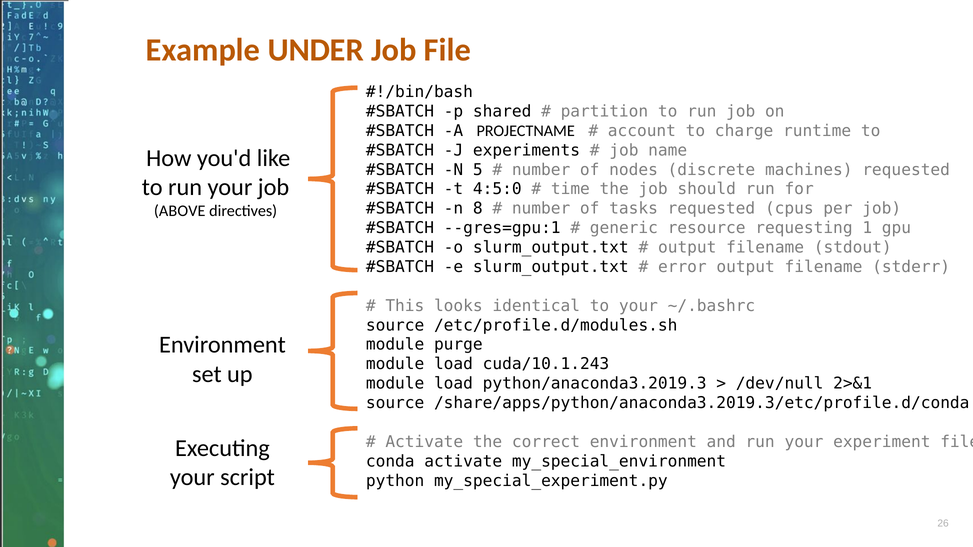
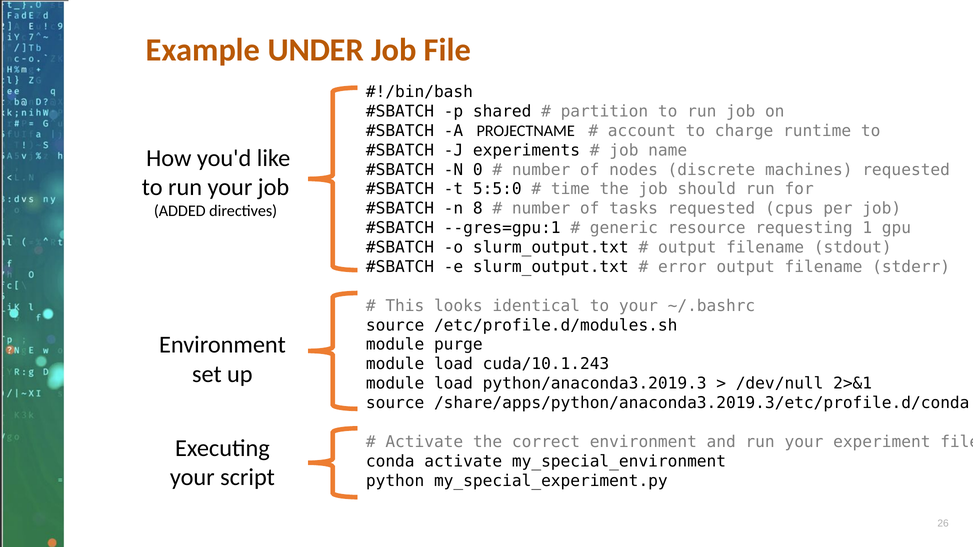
5: 5 -> 0
4:5:0: 4:5:0 -> 5:5:0
ABOVE: ABOVE -> ADDED
